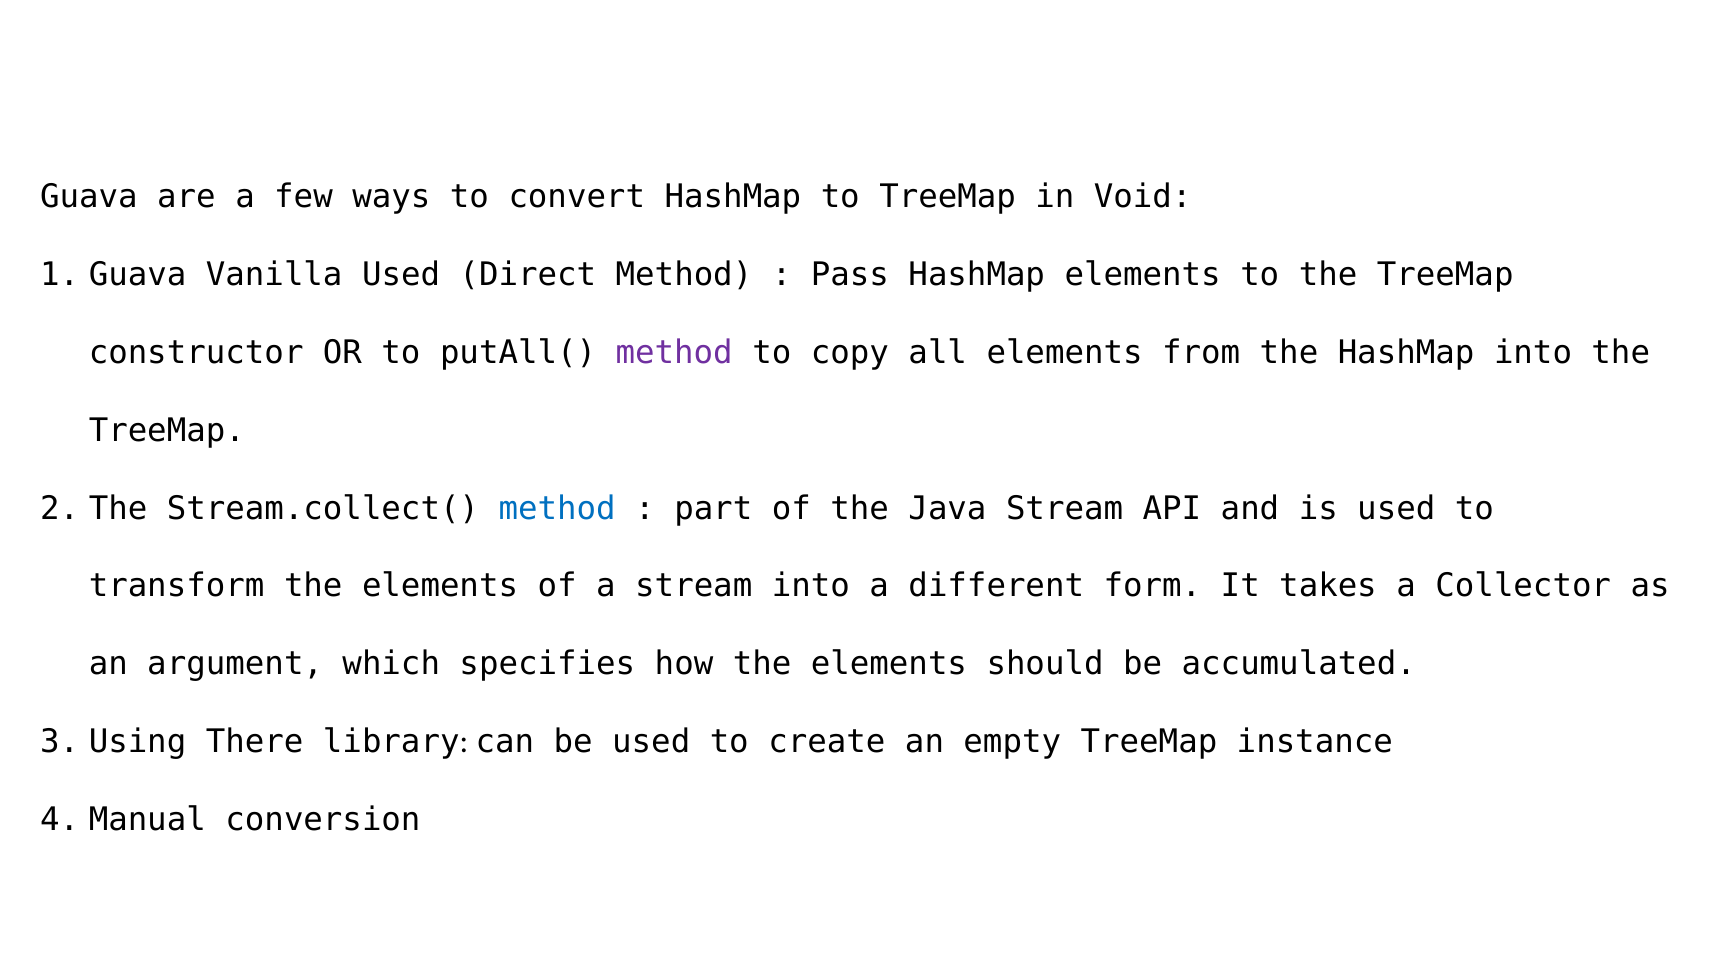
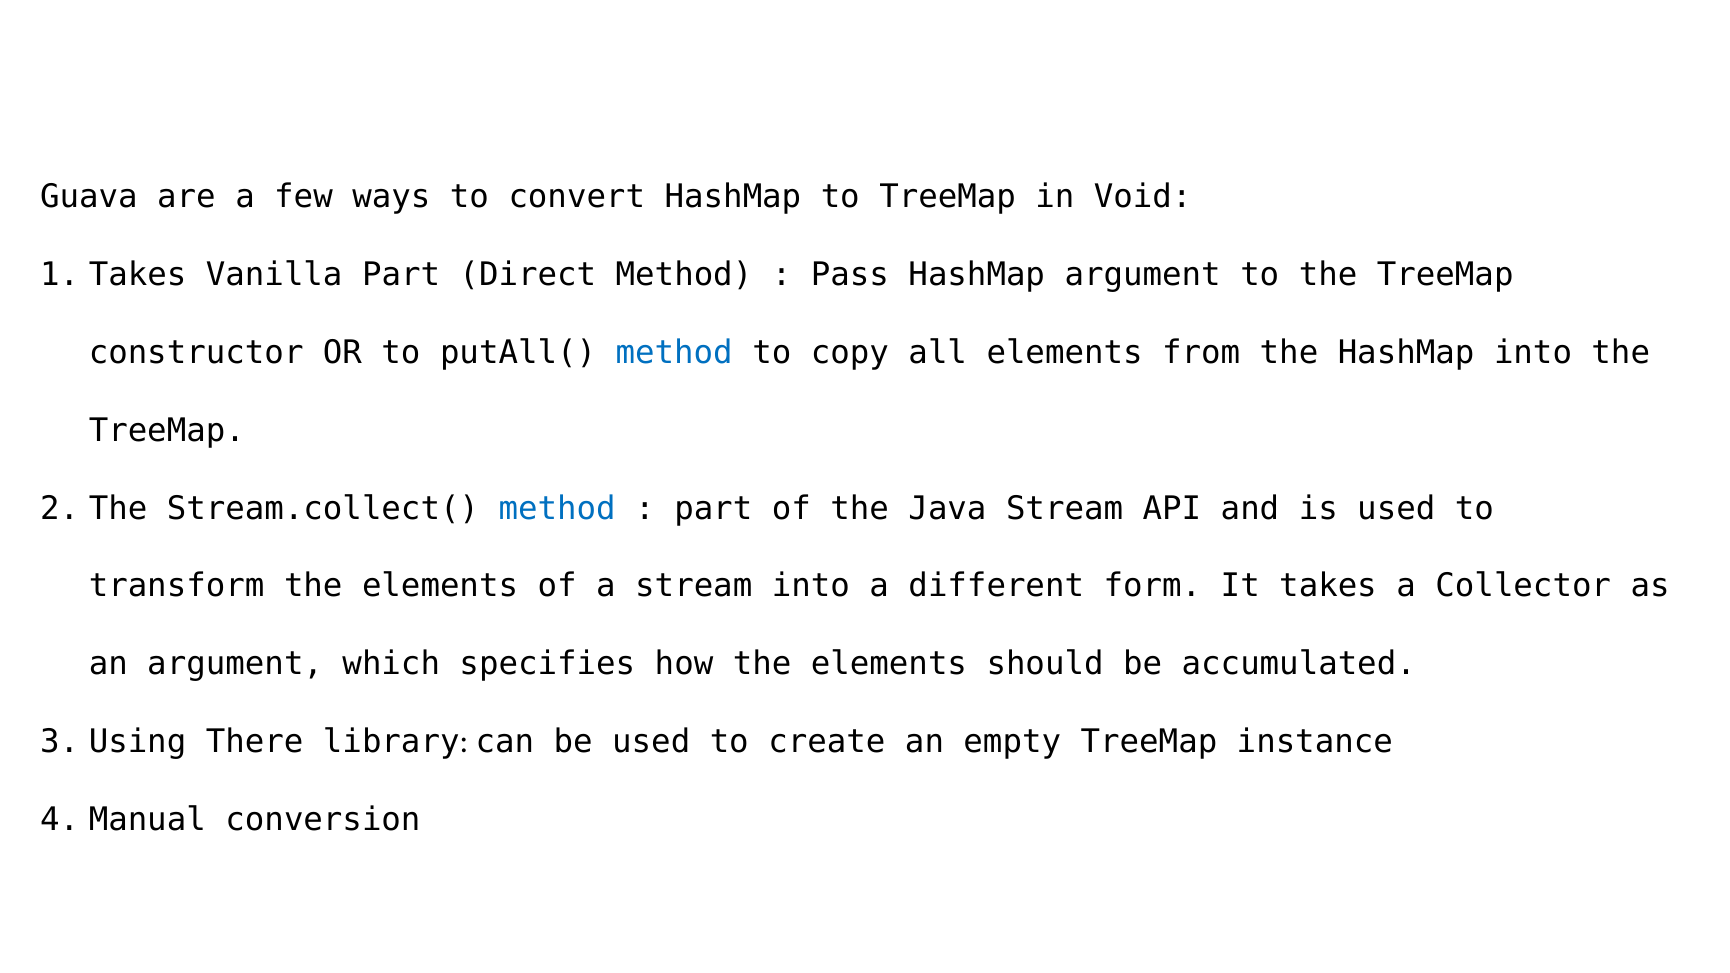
Guava at (138, 275): Guava -> Takes
Vanilla Used: Used -> Part
HashMap elements: elements -> argument
method at (674, 353) colour: purple -> blue
